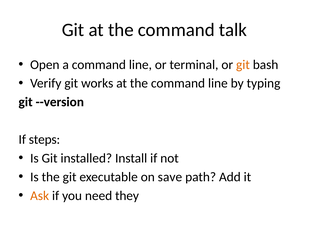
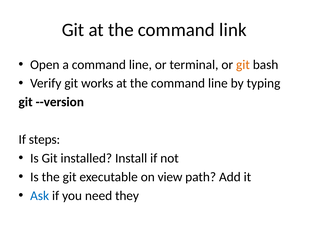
talk: talk -> link
save: save -> view
Ask colour: orange -> blue
